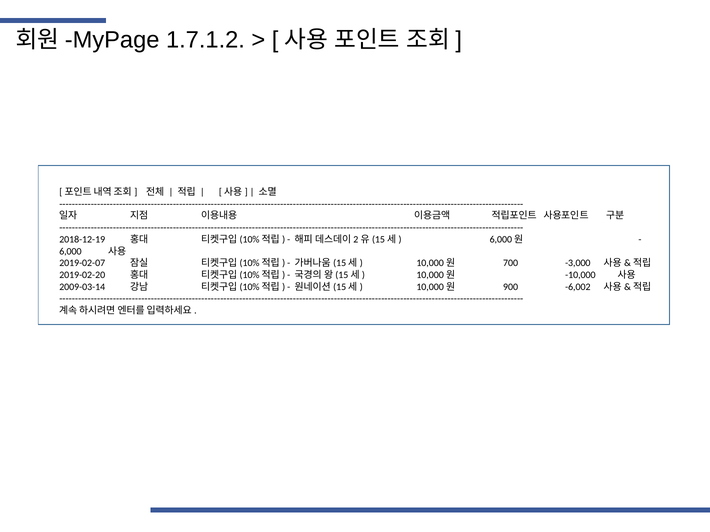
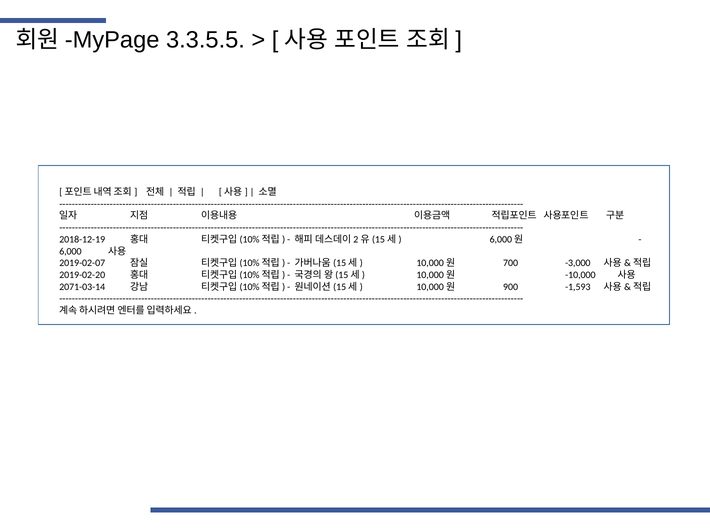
1.7.1.2: 1.7.1.2 -> 3.3.5.5
2009-03-14: 2009-03-14 -> 2071-03-14
-6,002: -6,002 -> -1,593
